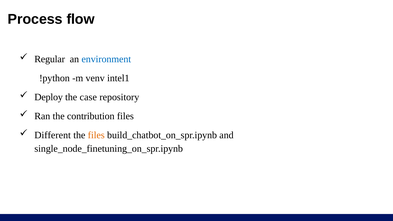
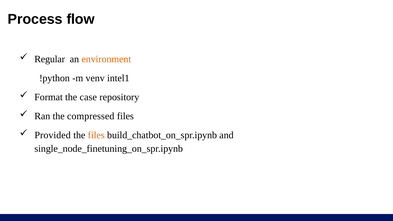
environment colour: blue -> orange
Deploy: Deploy -> Format
contribution: contribution -> compressed
Different: Different -> Provided
